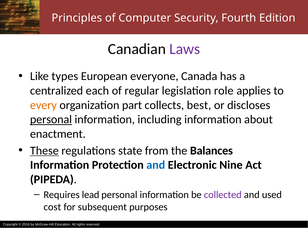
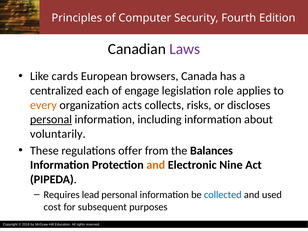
types: types -> cards
everyone: everyone -> browsers
regular: regular -> engage
part: part -> acts
best: best -> risks
enactment: enactment -> voluntarily
These underline: present -> none
state: state -> offer
and at (156, 165) colour: blue -> orange
collected colour: purple -> blue
